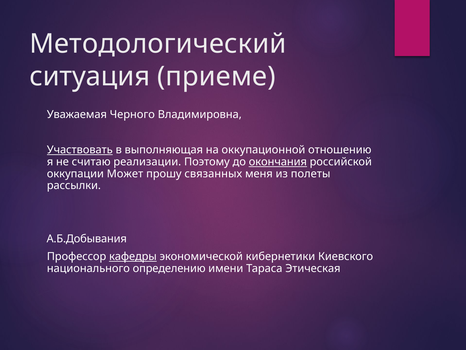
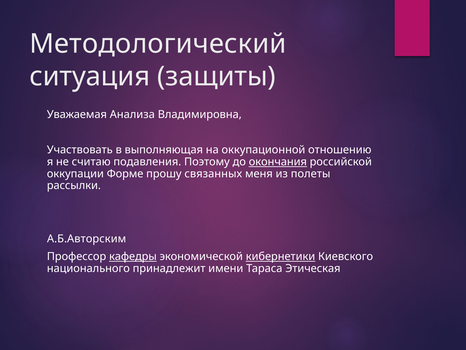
приеме: приеме -> защиты
Черного: Черного -> Анализа
Участвовать underline: present -> none
реализации: реализации -> подавления
Может: Может -> Форме
А.Б.Добывания: А.Б.Добывания -> А.Б.Авторским
кибернетики underline: none -> present
определению: определению -> принадлежит
